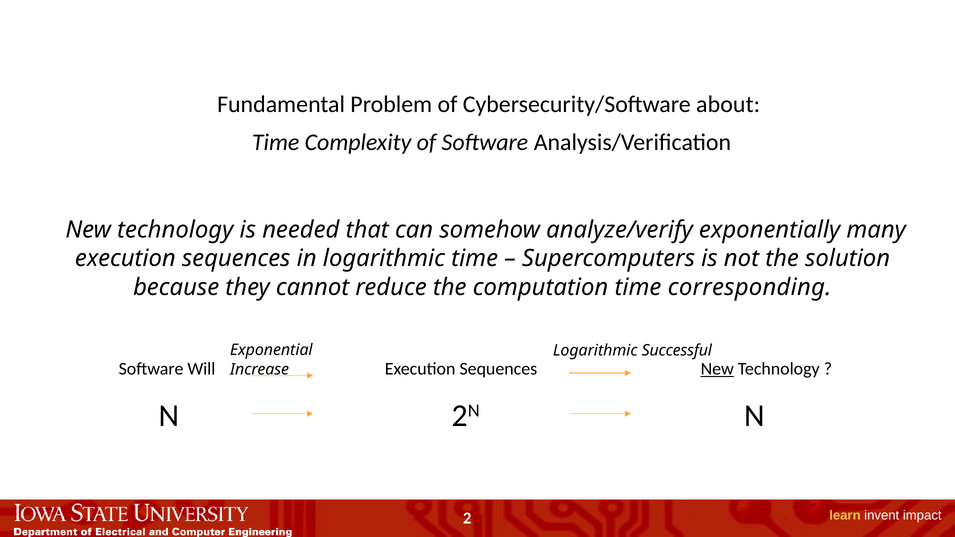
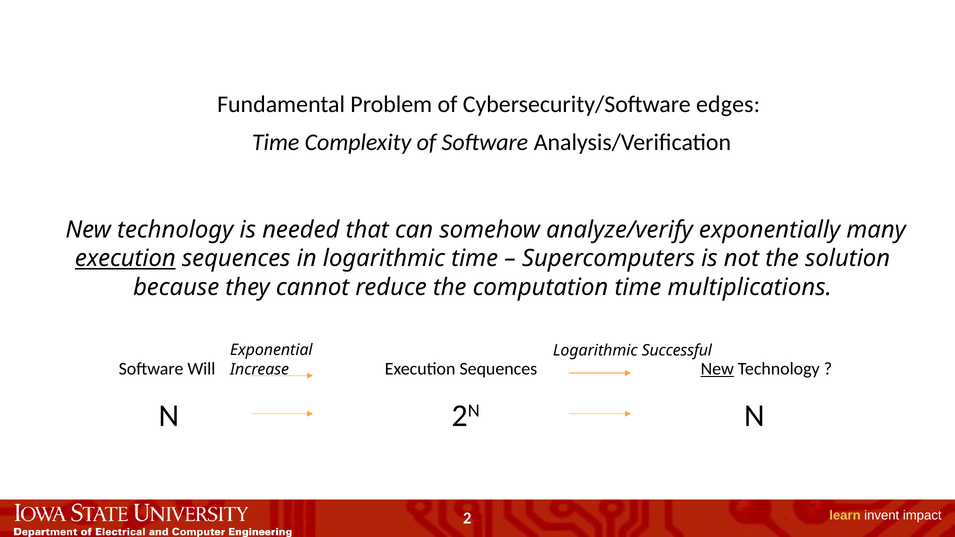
about: about -> edges
execution at (125, 259) underline: none -> present
corresponding: corresponding -> multiplications
